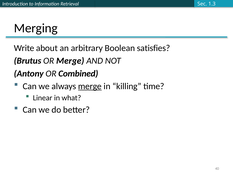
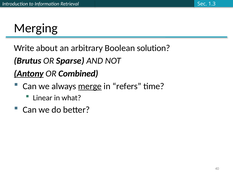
satisfies: satisfies -> solution
OR Merge: Merge -> Sparse
Antony underline: none -> present
killing: killing -> refers
